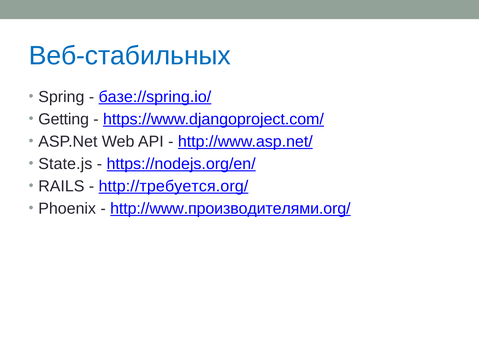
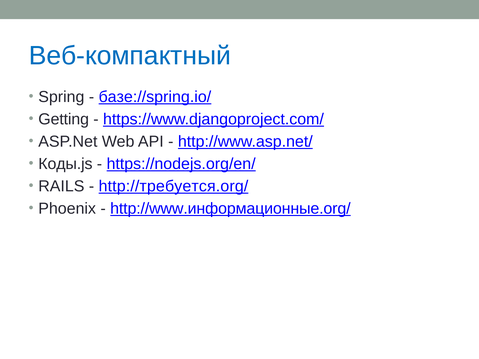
Веб-стабильных: Веб-стабильных -> Веб-компактный
State.js: State.js -> Коды.js
http://www.производителями.org/: http://www.производителями.org/ -> http://www.информационные.org/
